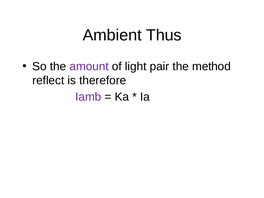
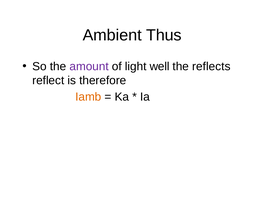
pair: pair -> well
method: method -> reflects
Iamb colour: purple -> orange
